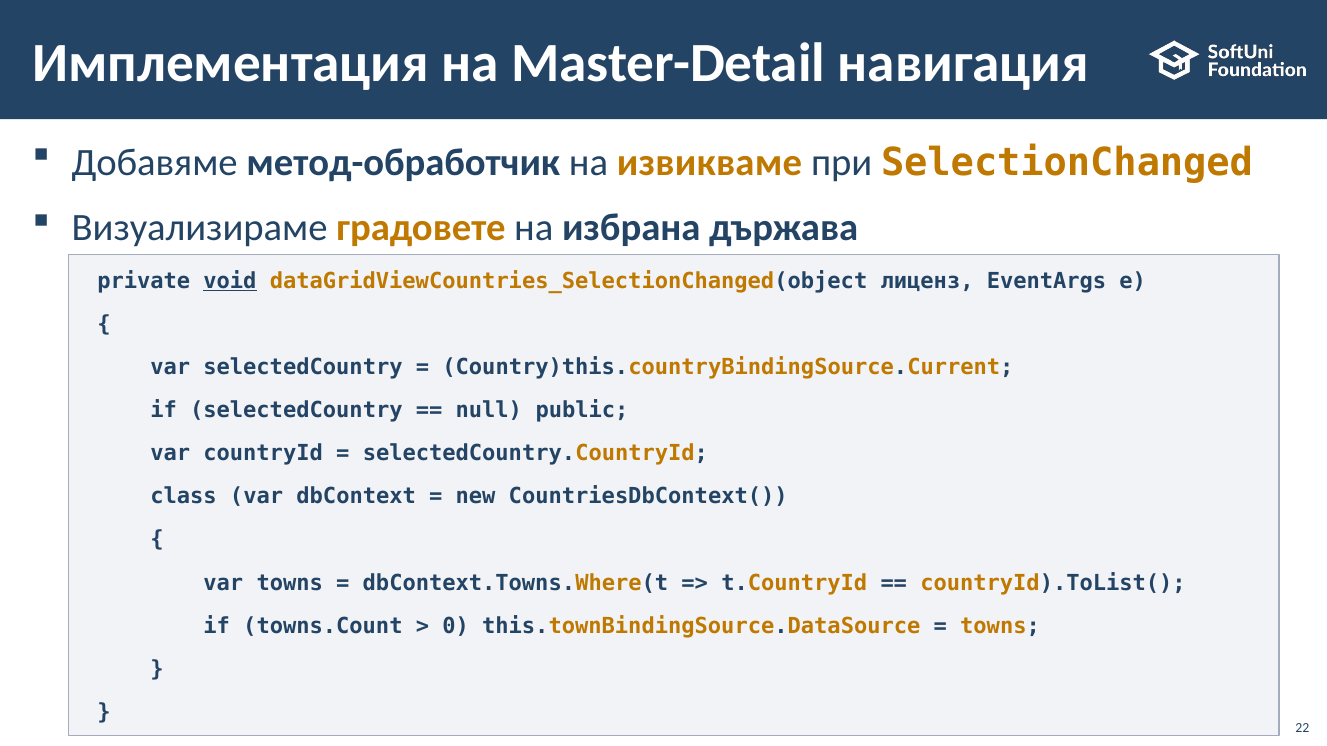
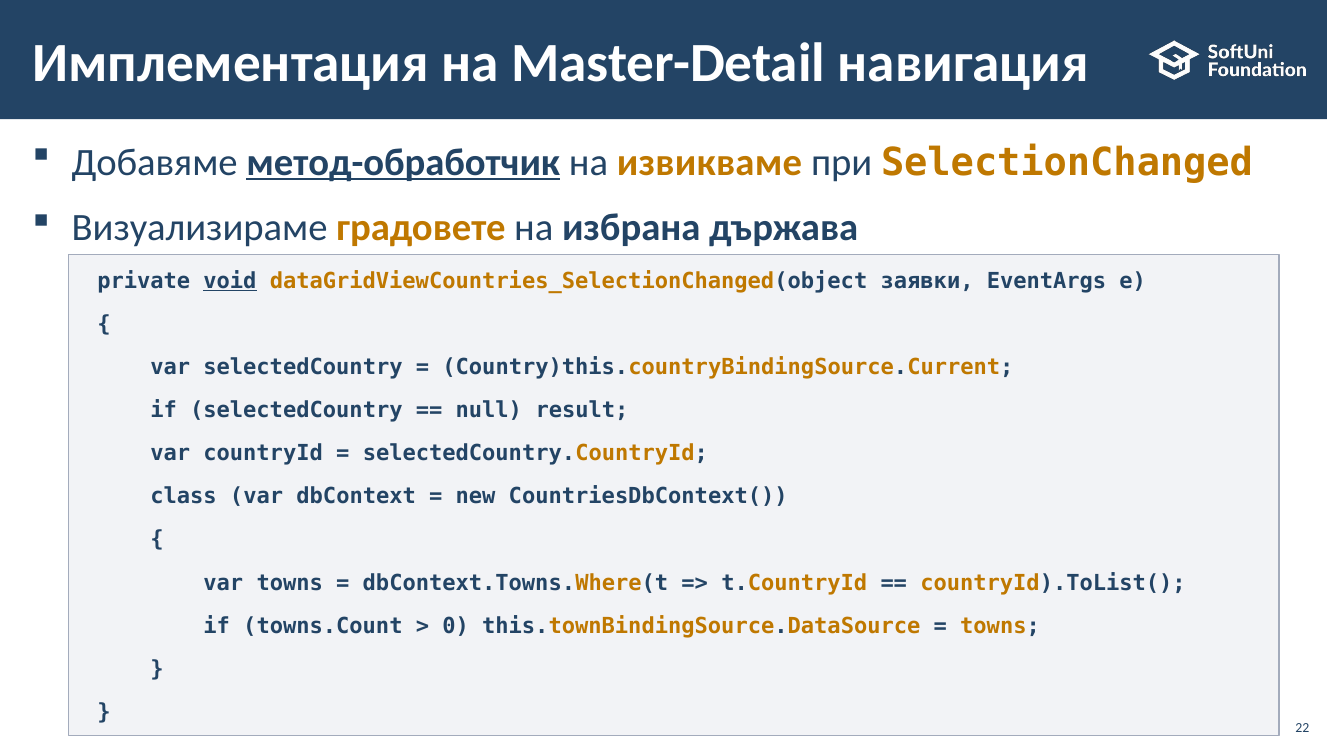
метод-обработчик underline: none -> present
лиценз: лиценз -> заявки
public: public -> result
